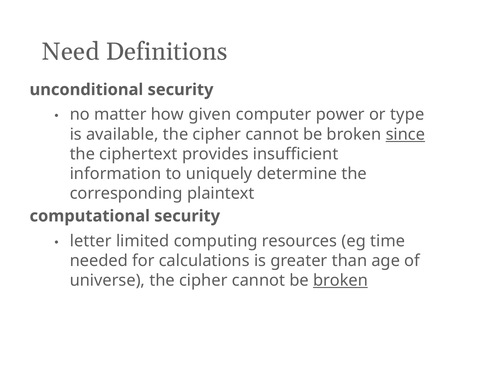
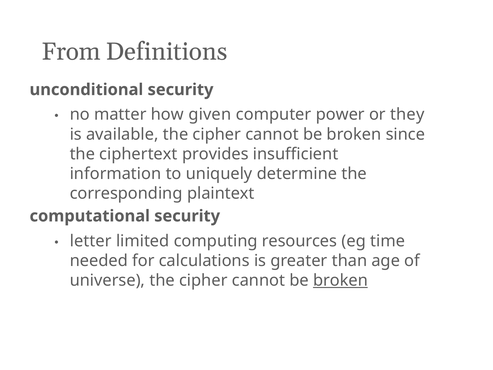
Need: Need -> From
type: type -> they
since underline: present -> none
